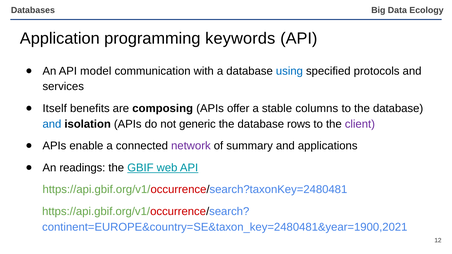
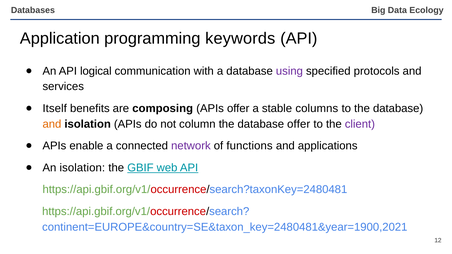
model: model -> logical
using colour: blue -> purple
and at (52, 124) colour: blue -> orange
generic: generic -> column
database rows: rows -> offer
summary: summary -> functions
An readings: readings -> isolation
